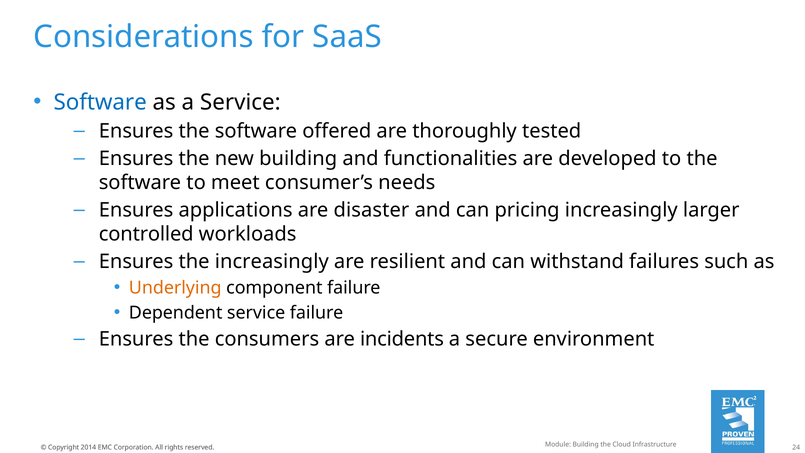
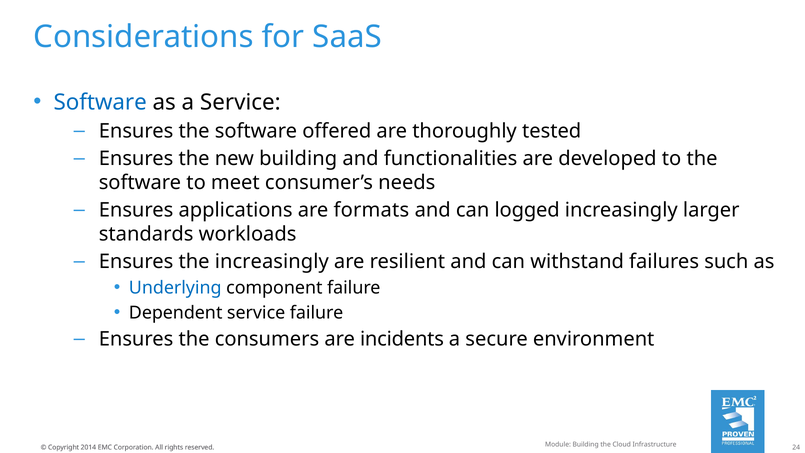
disaster: disaster -> formats
pricing: pricing -> logged
controlled: controlled -> standards
Underlying colour: orange -> blue
